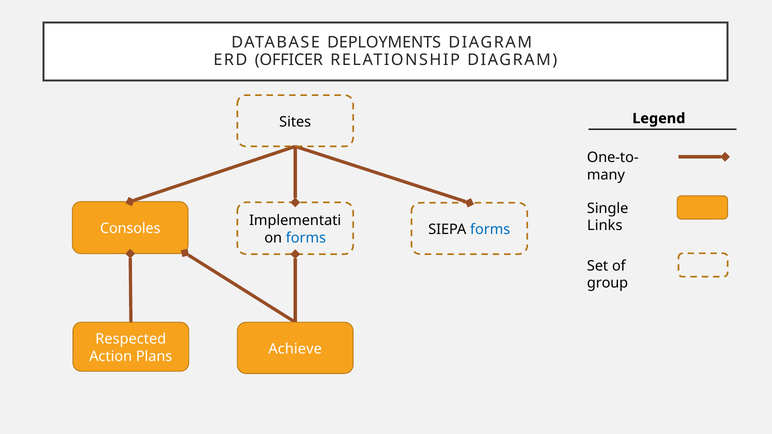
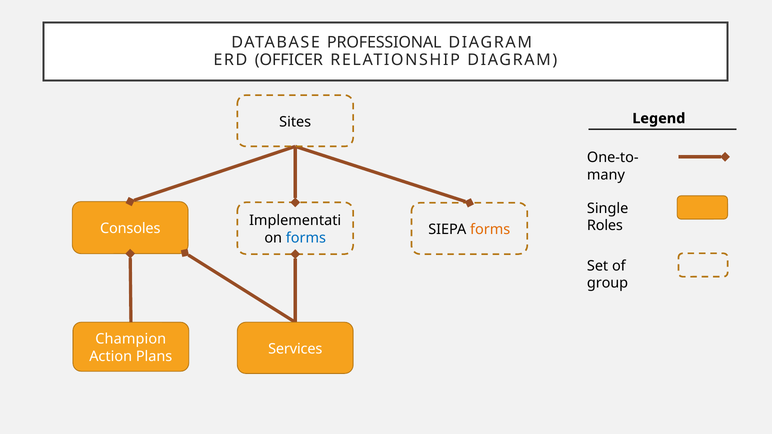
DEPLOYMENTS: DEPLOYMENTS -> PROFESSIONAL
Links: Links -> Roles
forms at (490, 230) colour: blue -> orange
Respected: Respected -> Champion
Achieve: Achieve -> Services
